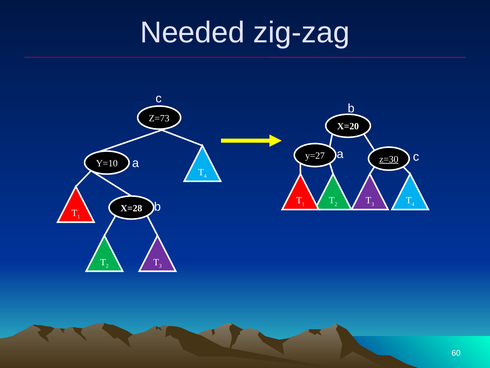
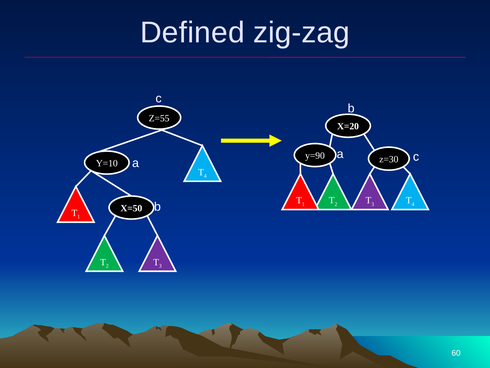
Needed: Needed -> Defined
Z=73: Z=73 -> Z=55
y=27: y=27 -> y=90
z=30 underline: present -> none
X=28: X=28 -> X=50
